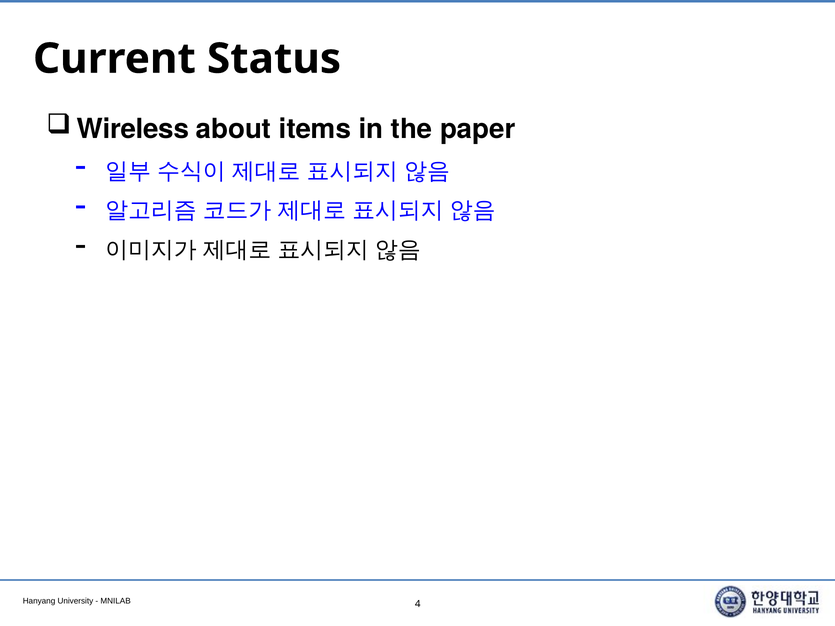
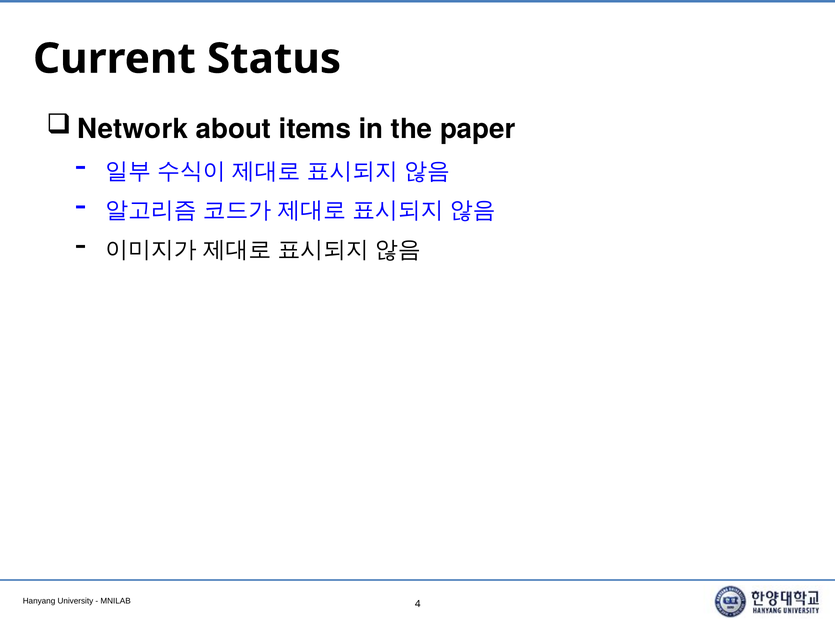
Wireless: Wireless -> Network
